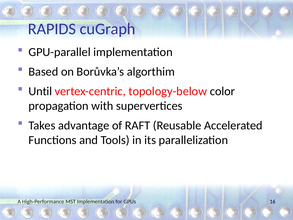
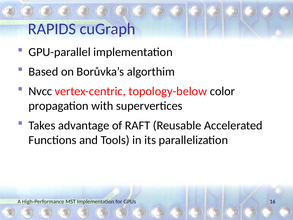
Until: Until -> Nvcc
